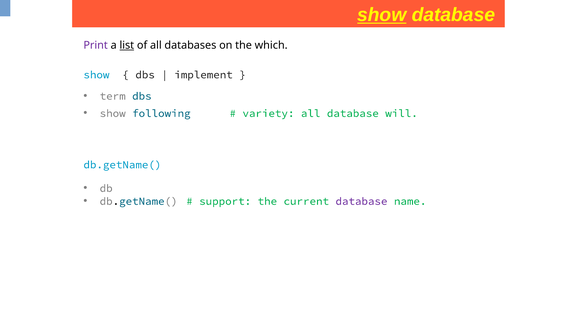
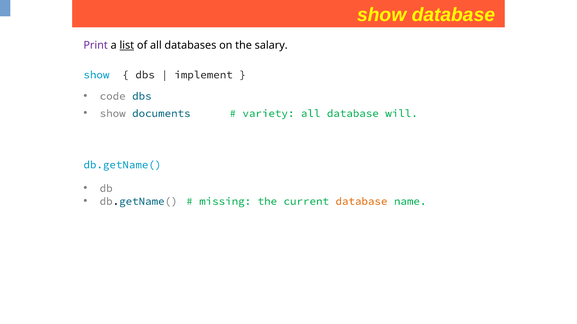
show at (382, 15) underline: present -> none
which: which -> salary
term: term -> code
following: following -> documents
support: support -> missing
database at (361, 202) colour: purple -> orange
